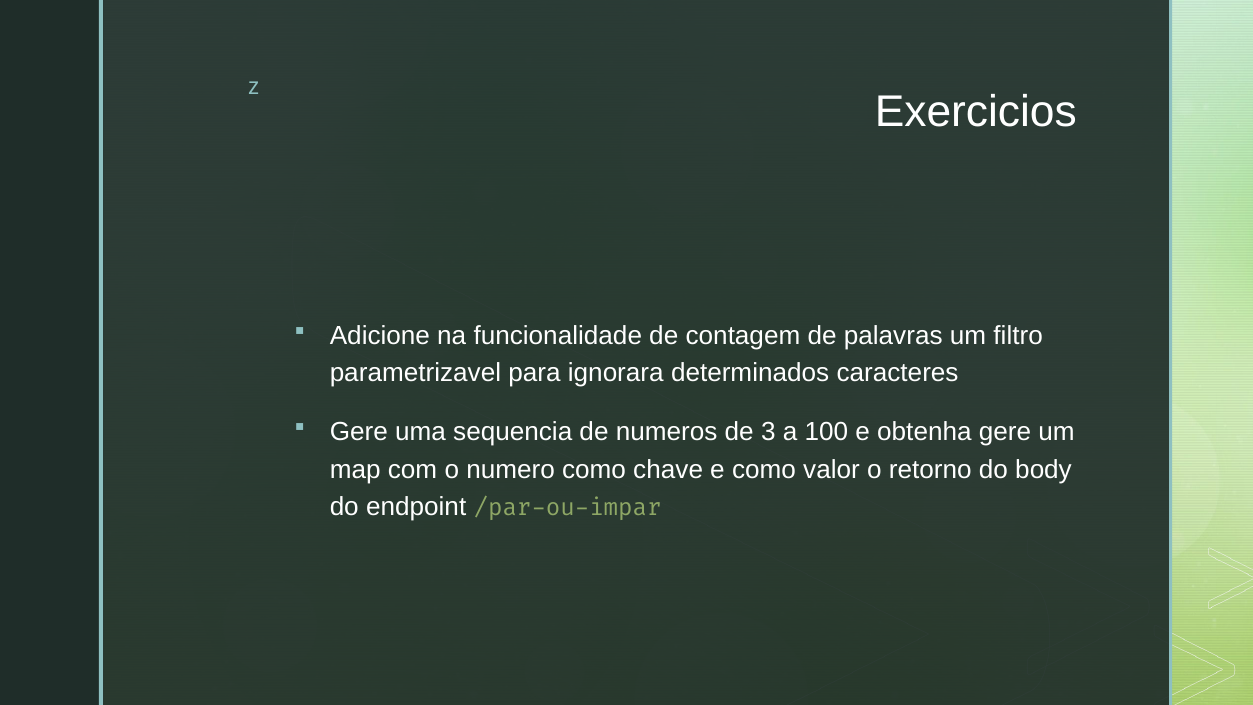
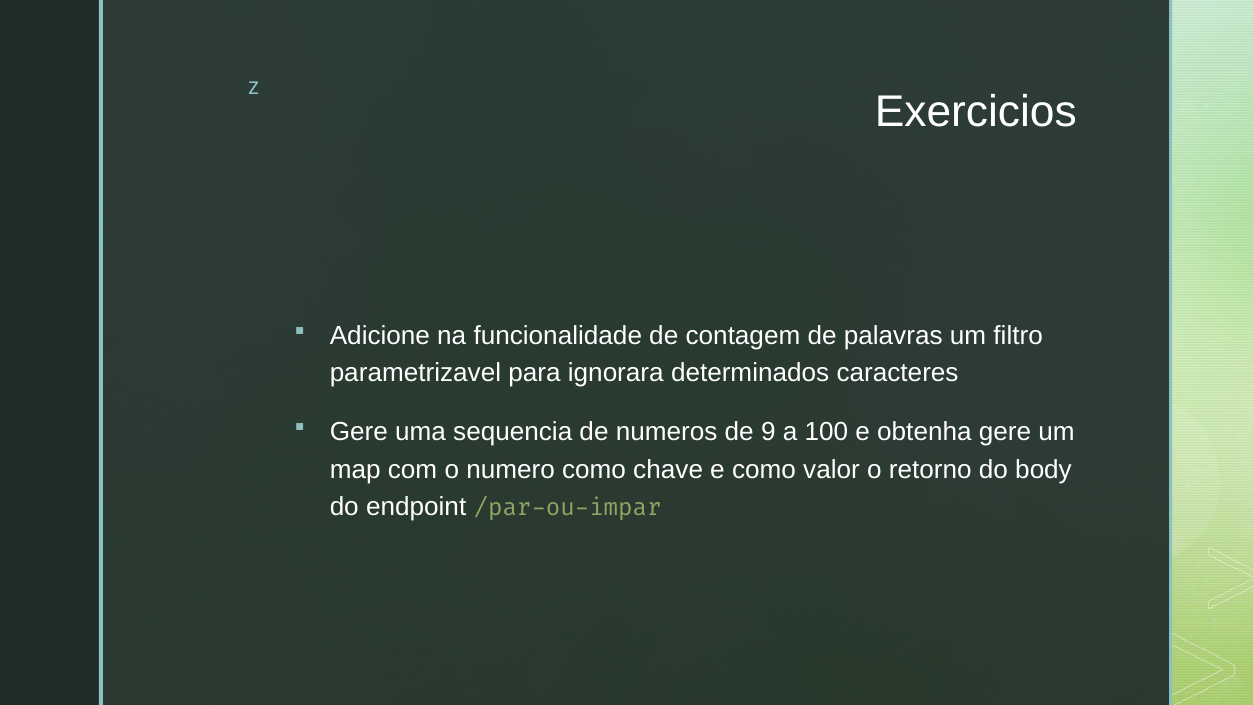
3: 3 -> 9
